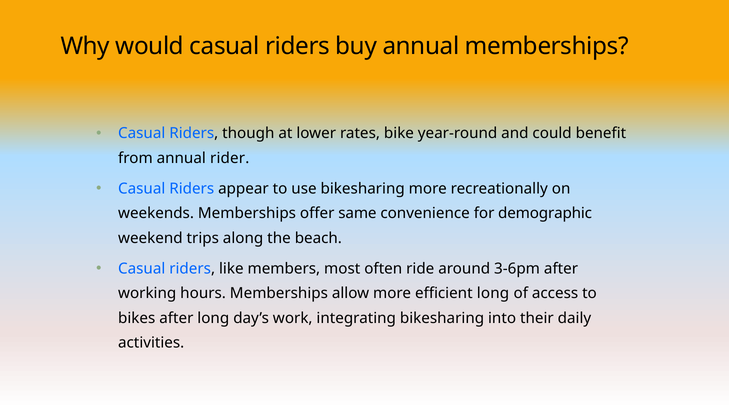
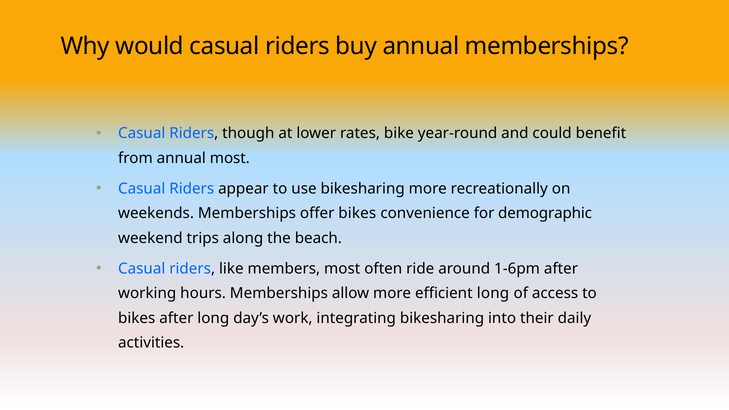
annual rider: rider -> most
offer same: same -> bikes
3-6pm: 3-6pm -> 1-6pm
